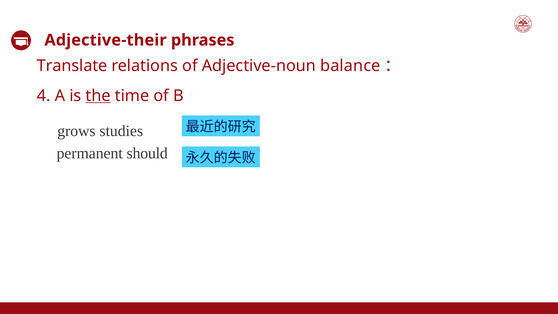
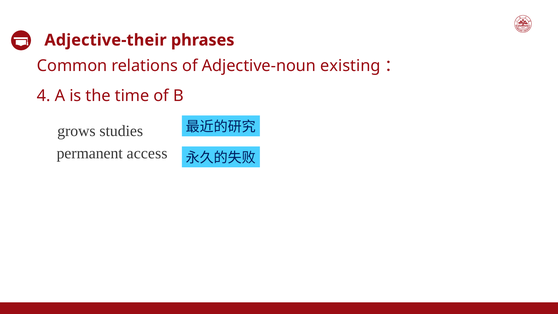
Translate: Translate -> Common
balance: balance -> existing
the underline: present -> none
should: should -> access
